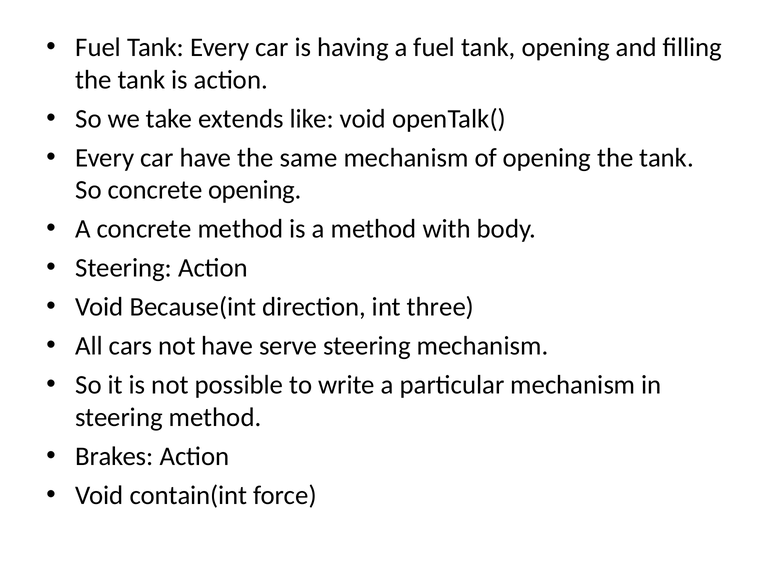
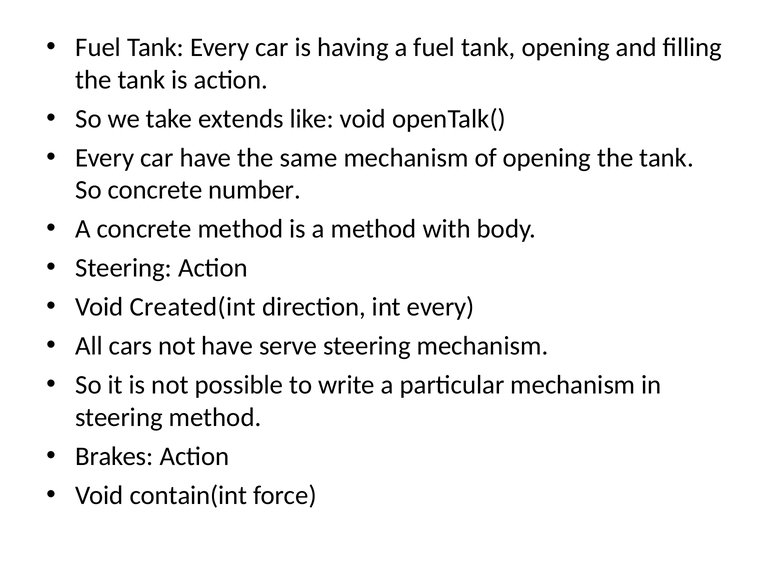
concrete opening: opening -> number
Because(int: Because(int -> Created(int
int three: three -> every
